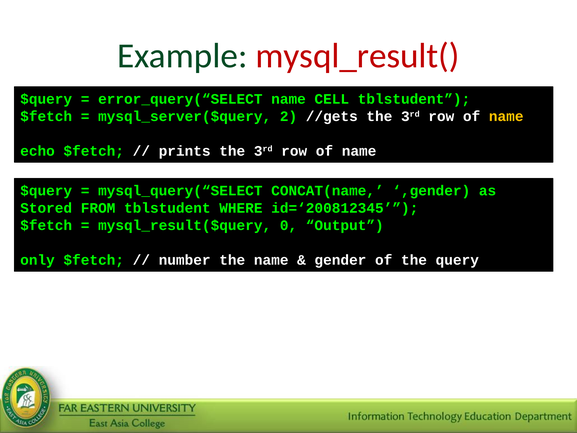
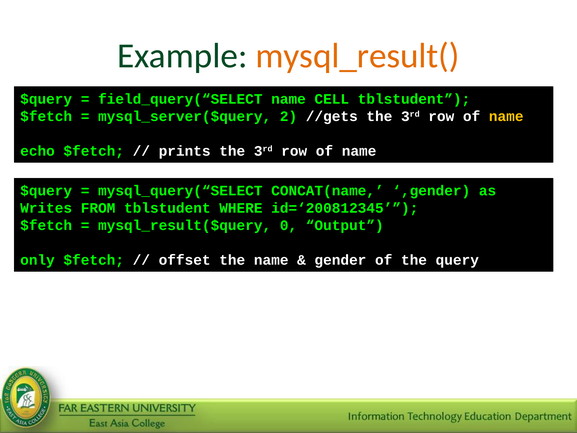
mysql_result( colour: red -> orange
error_query(“SELECT: error_query(“SELECT -> field_query(“SELECT
Stored: Stored -> Writes
number: number -> offset
